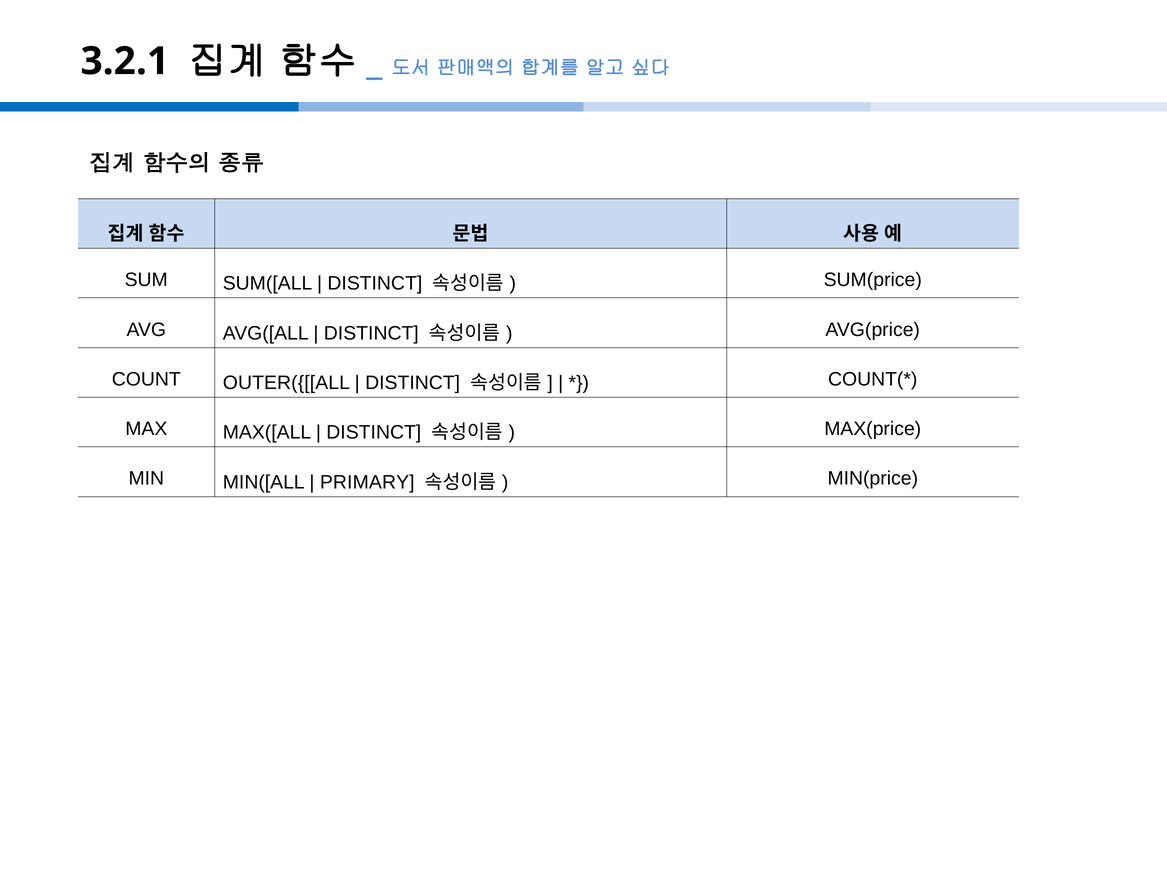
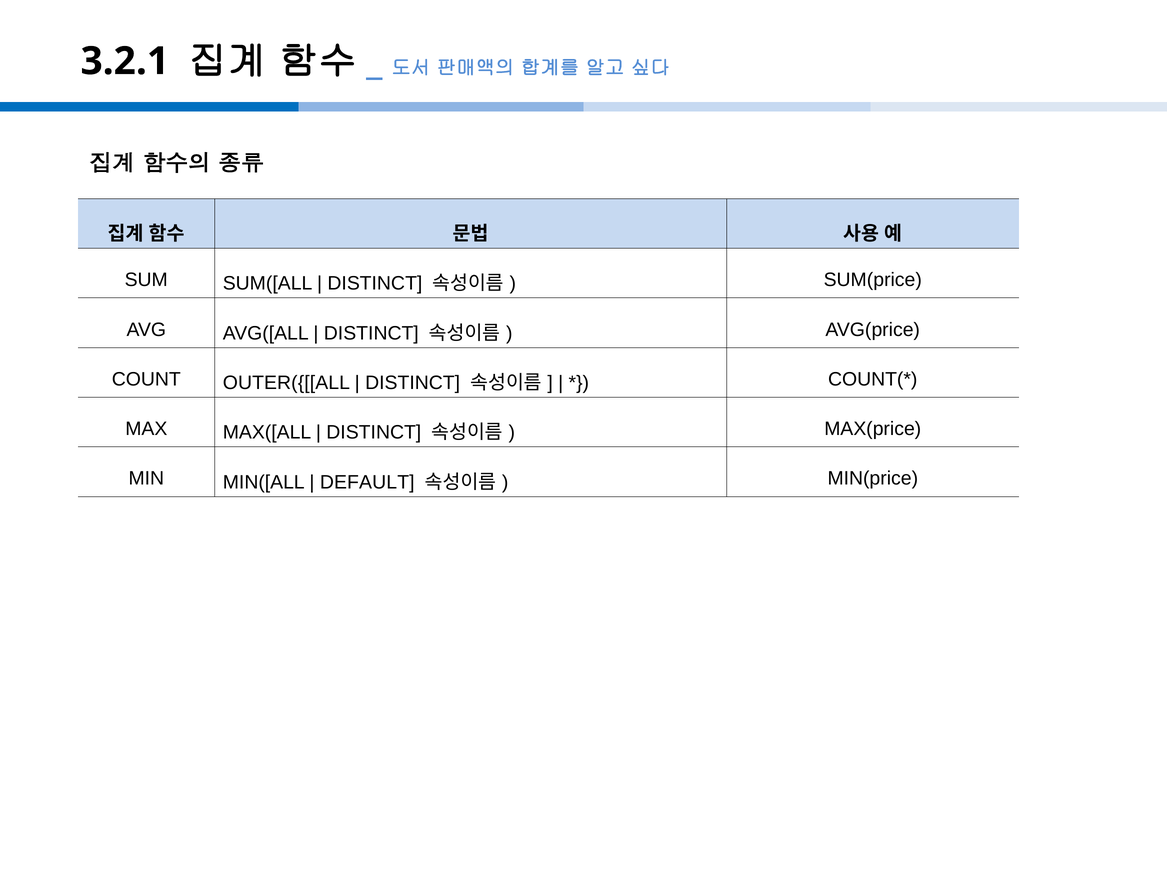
PRIMARY: PRIMARY -> DEFAULT
